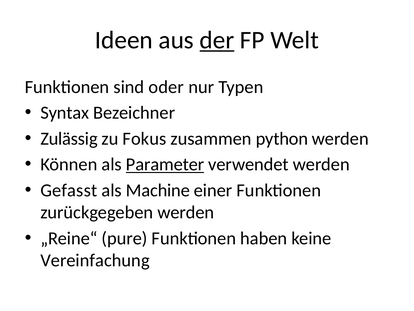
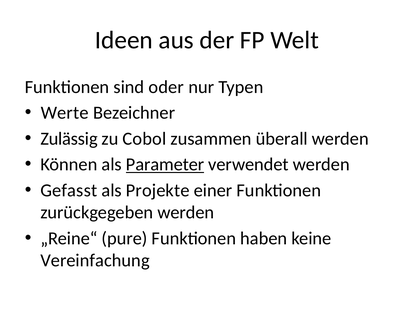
der underline: present -> none
Syntax: Syntax -> Werte
Fokus: Fokus -> Cobol
python: python -> überall
Machine: Machine -> Projekte
